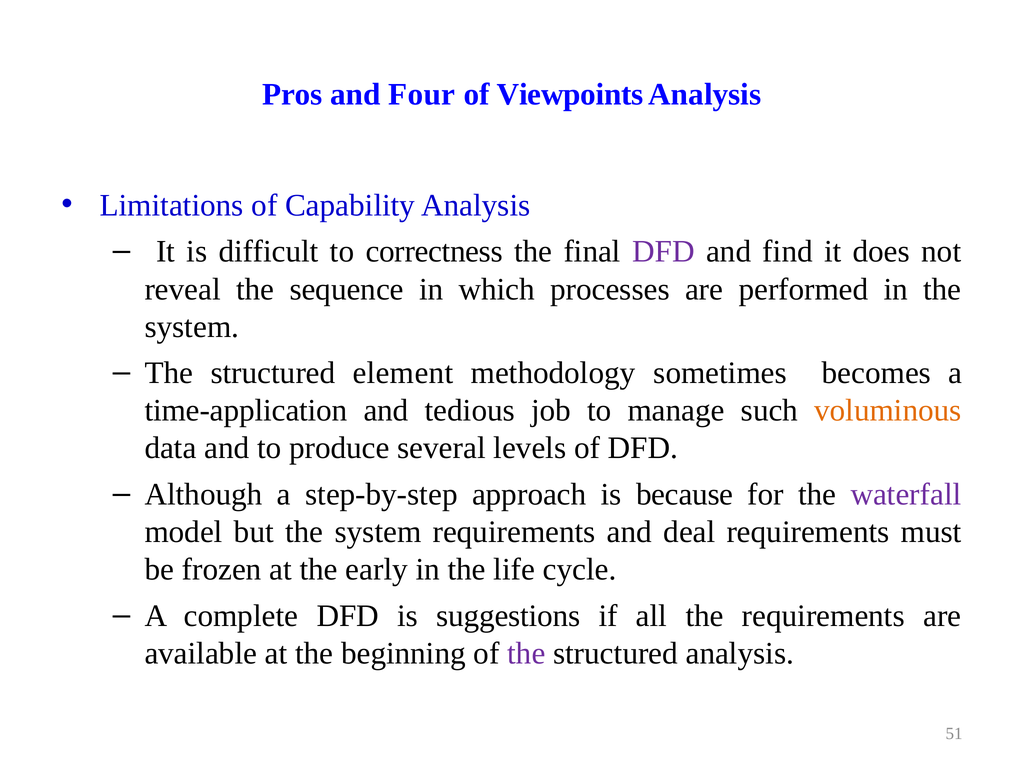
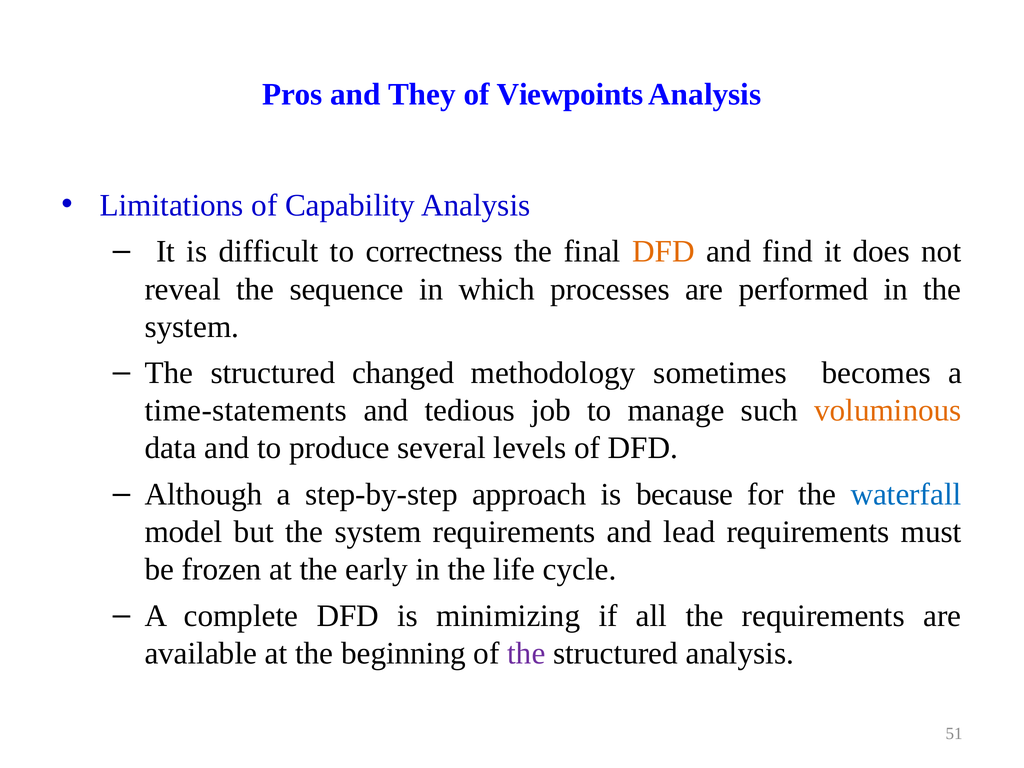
Four: Four -> They
DFD at (663, 252) colour: purple -> orange
element: element -> changed
time-application: time-application -> time-statements
waterfall colour: purple -> blue
deal: deal -> lead
suggestions: suggestions -> minimizing
